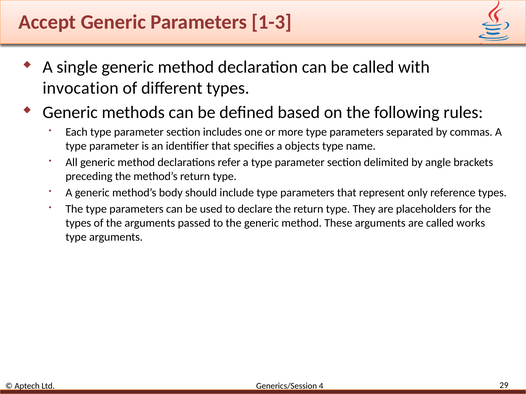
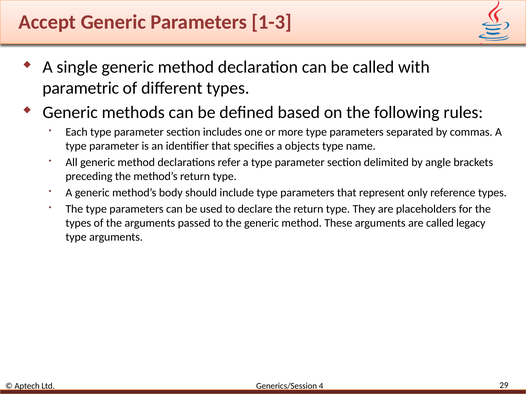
invocation: invocation -> parametric
works: works -> legacy
